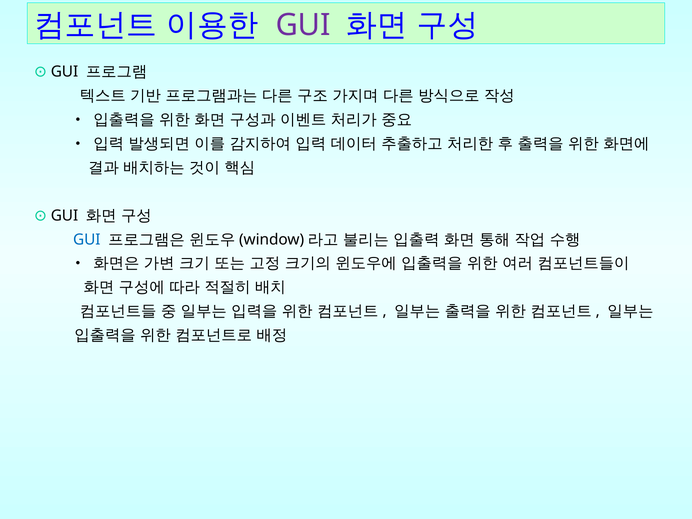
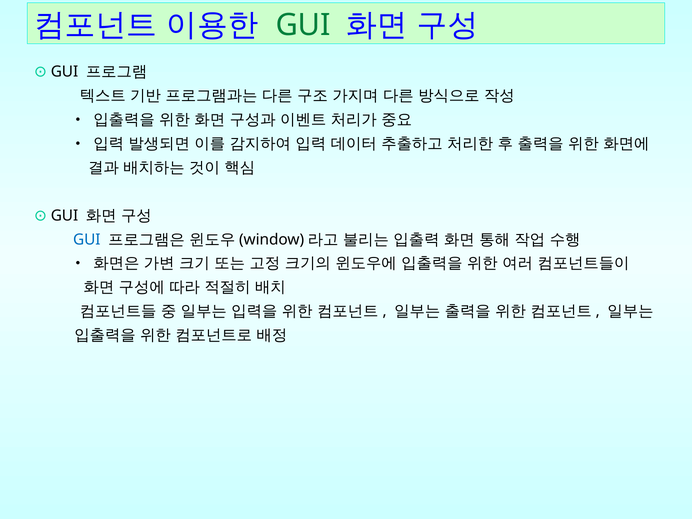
GUI at (303, 25) colour: purple -> green
